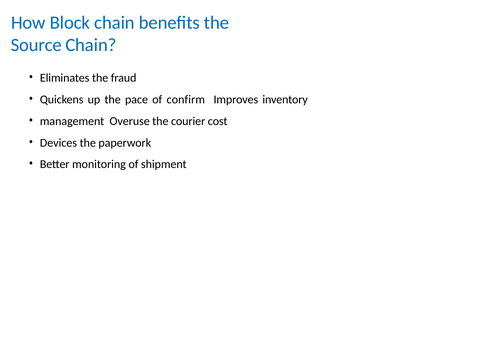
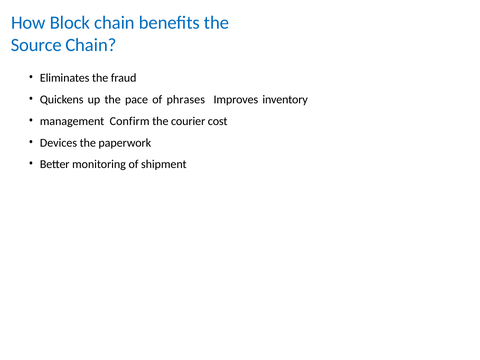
confirm: confirm -> phrases
Overuse: Overuse -> Confirm
